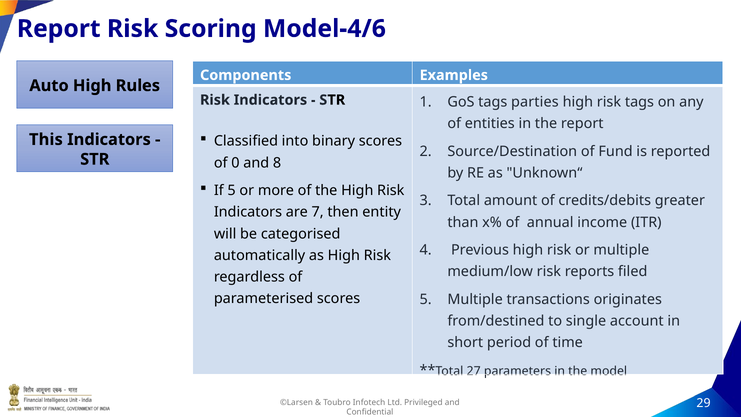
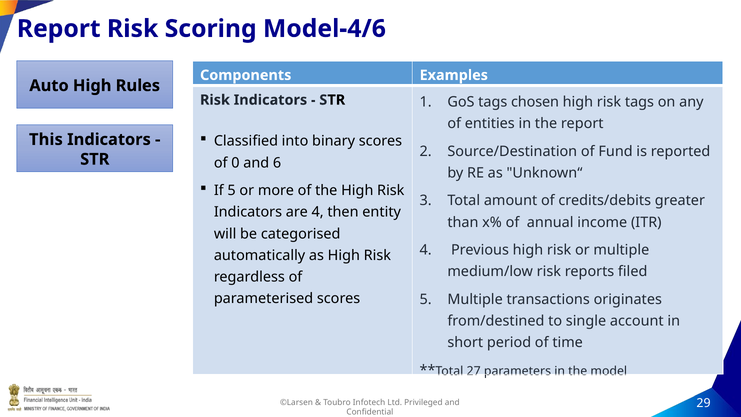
parties: parties -> chosen
8: 8 -> 6
are 7: 7 -> 4
